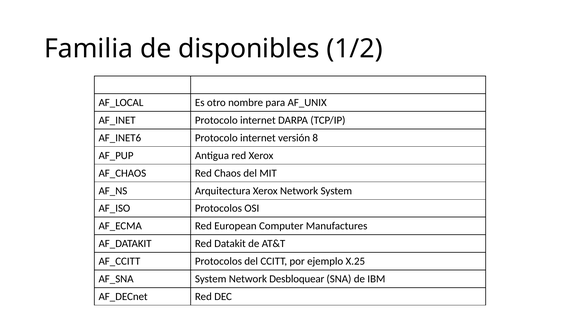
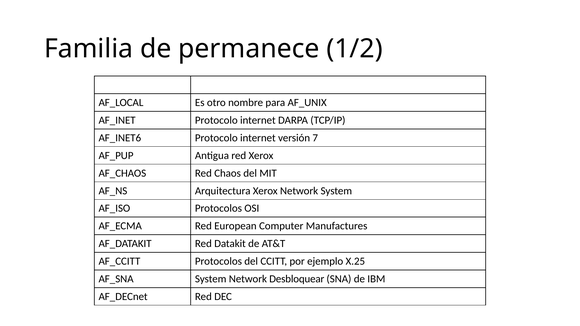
disponibles: disponibles -> permanece
8: 8 -> 7
